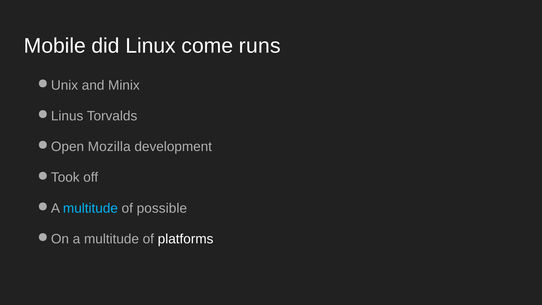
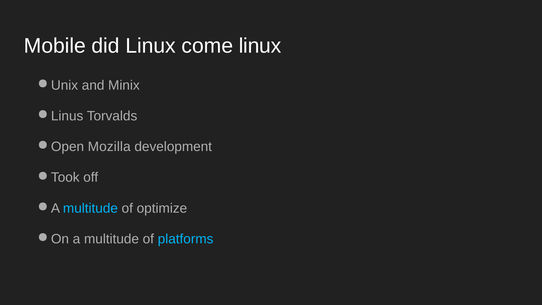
come runs: runs -> linux
possible: possible -> optimize
platforms colour: white -> light blue
